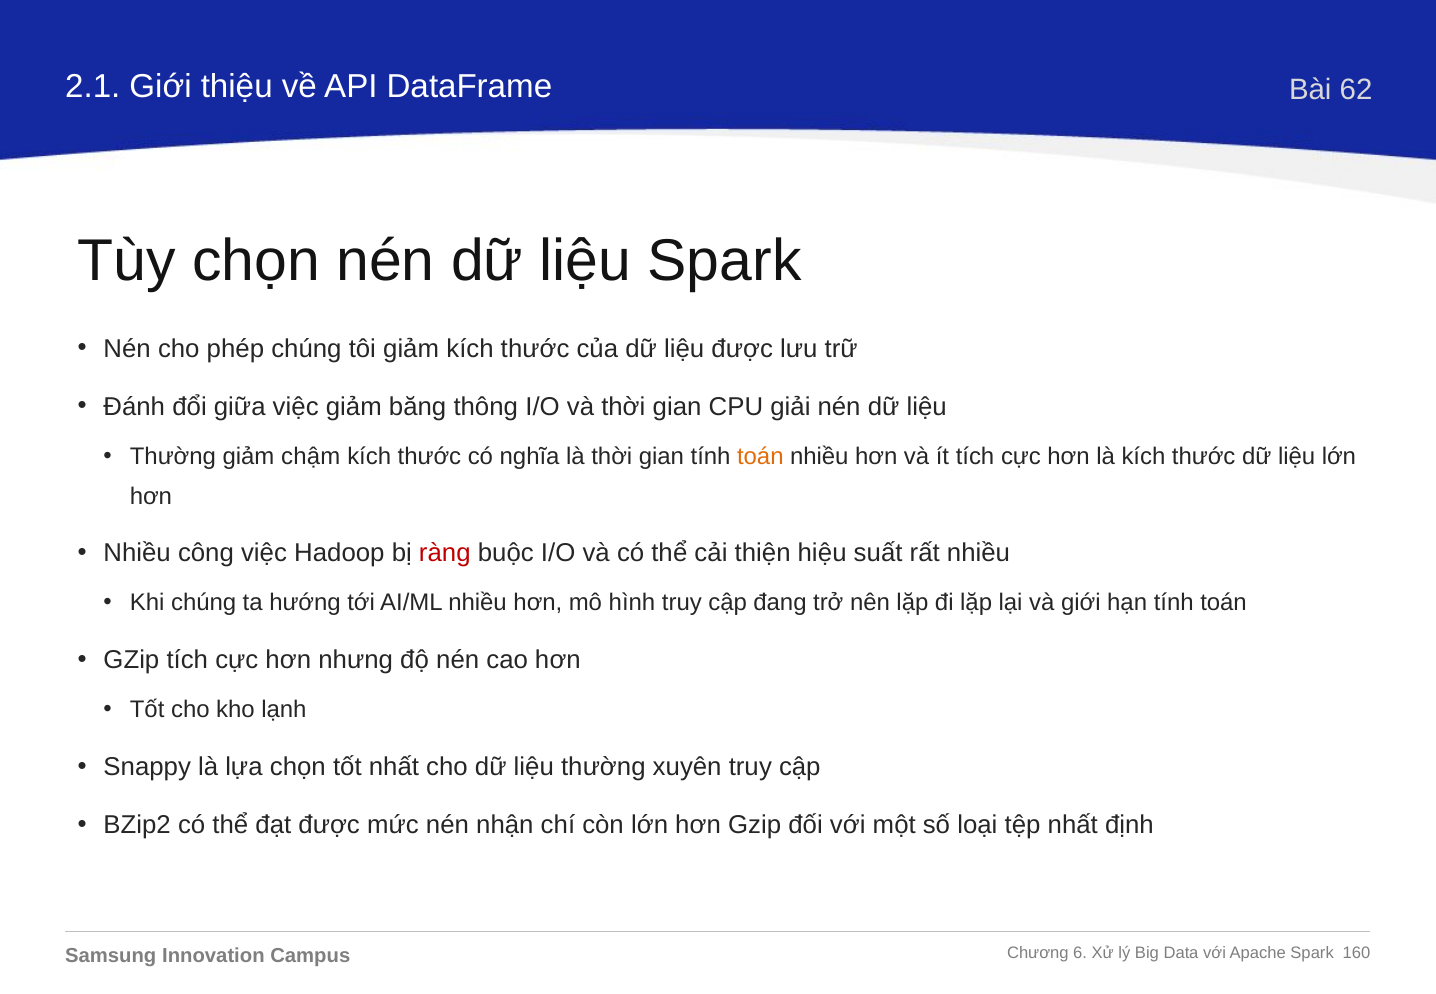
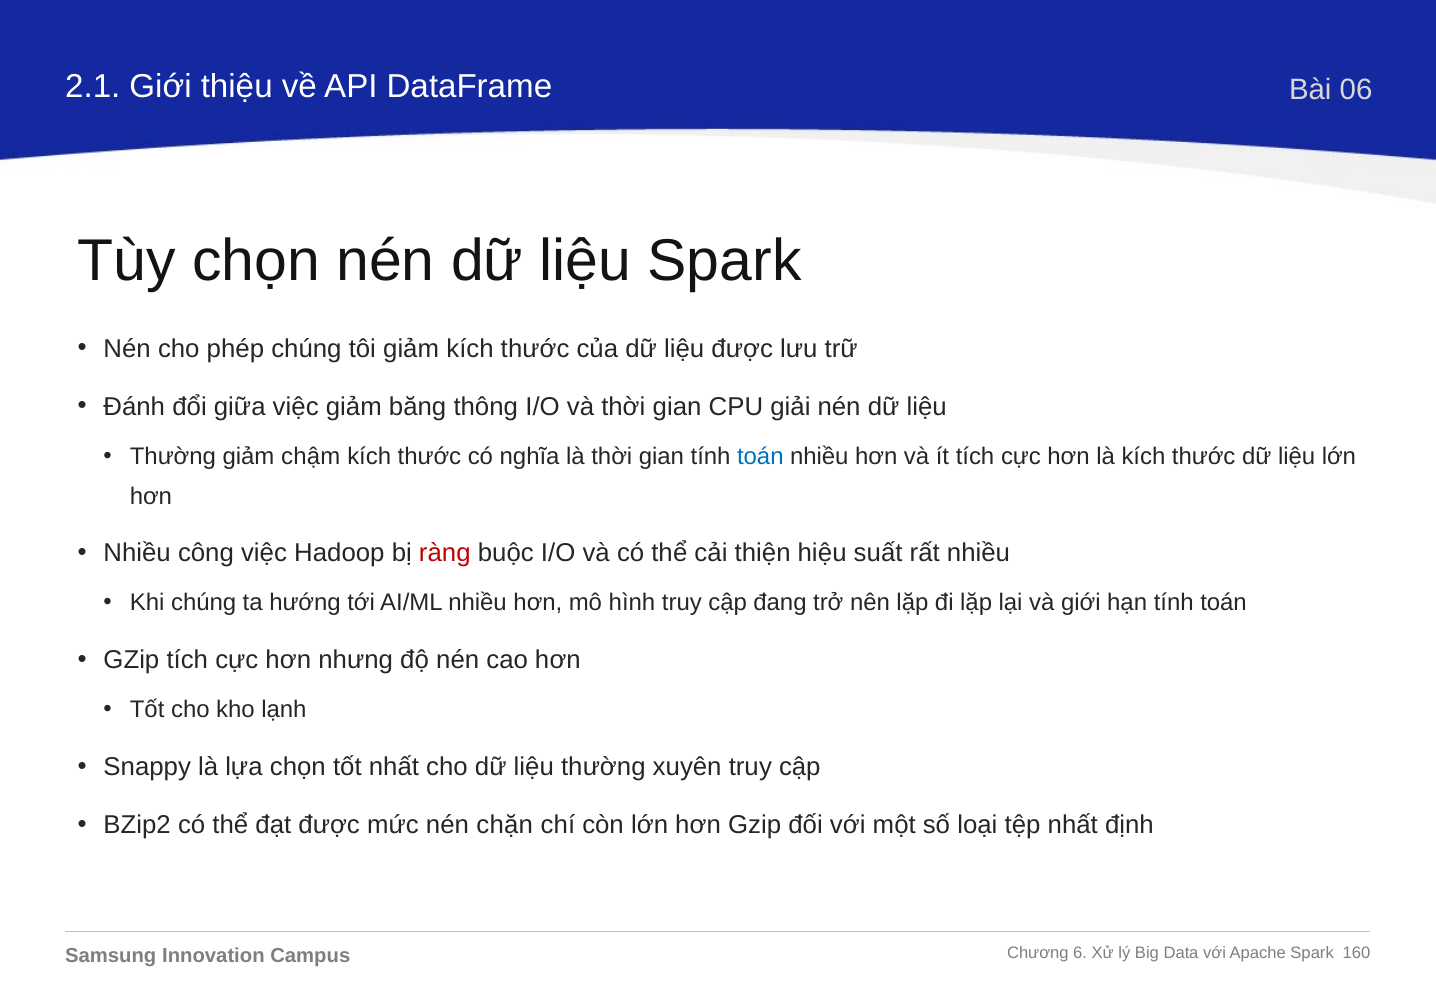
62: 62 -> 06
toán at (760, 457) colour: orange -> blue
nhận: nhận -> chặn
